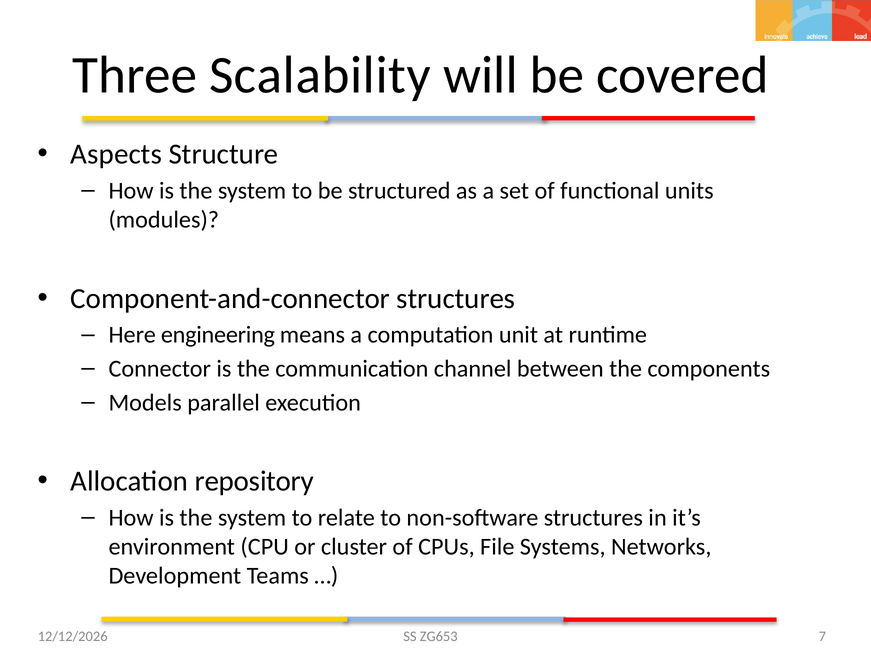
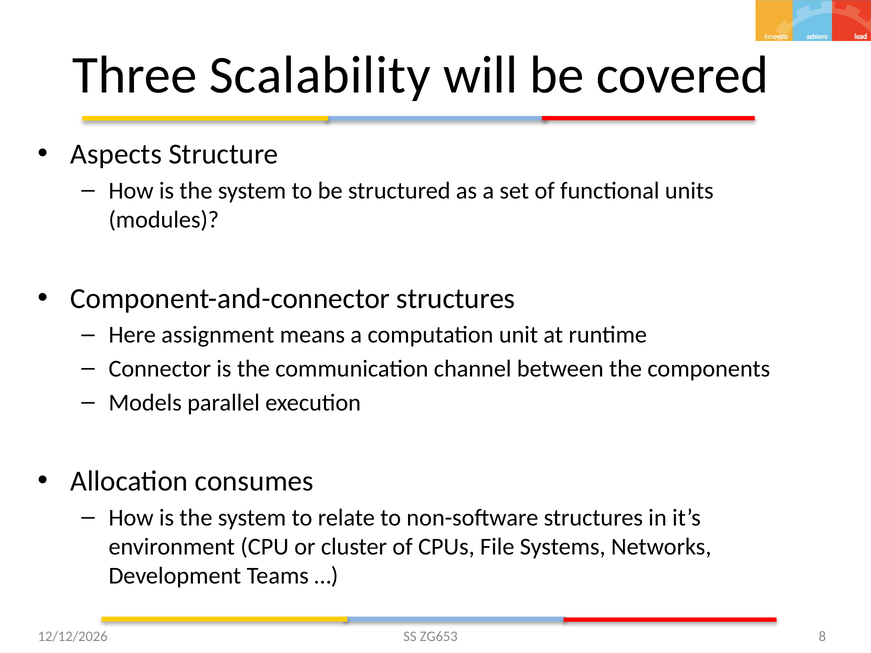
engineering: engineering -> assignment
repository: repository -> consumes
7: 7 -> 8
